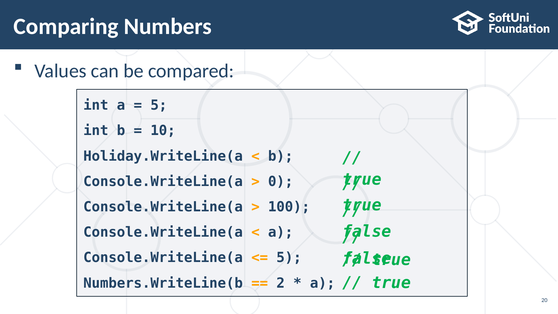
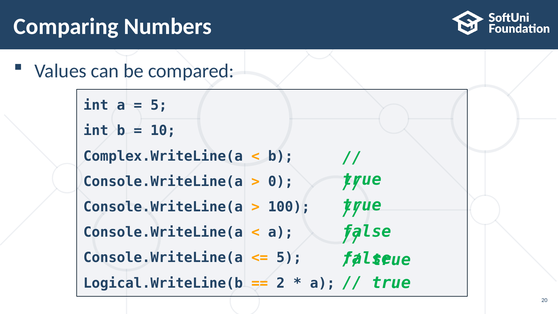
Holiday.WriteLine(a: Holiday.WriteLine(a -> Complex.WriteLine(a
Numbers.WriteLine(b: Numbers.WriteLine(b -> Logical.WriteLine(b
